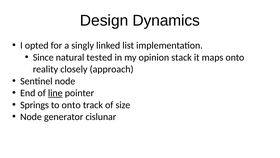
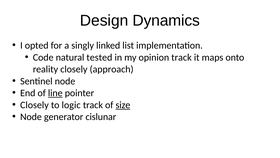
Since: Since -> Code
opinion stack: stack -> track
Springs at (35, 105): Springs -> Closely
to onto: onto -> logic
size underline: none -> present
